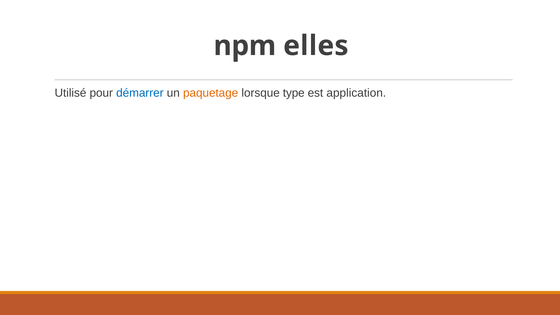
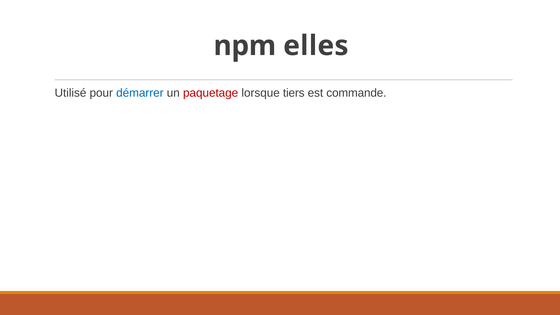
paquetage colour: orange -> red
type: type -> tiers
application: application -> commande
